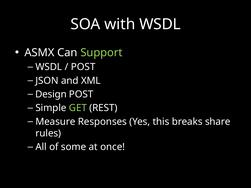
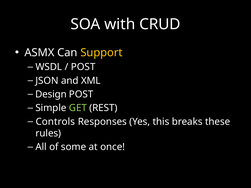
with WSDL: WSDL -> CRUD
Support colour: light green -> yellow
Measure: Measure -> Controls
share: share -> these
